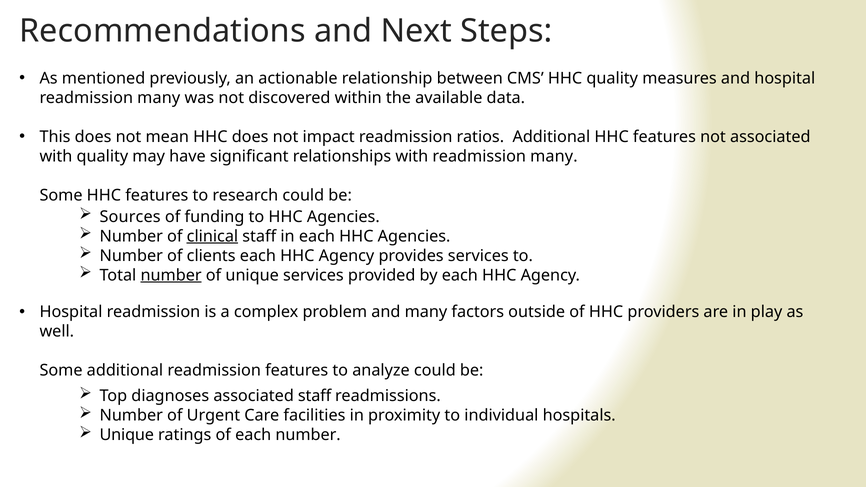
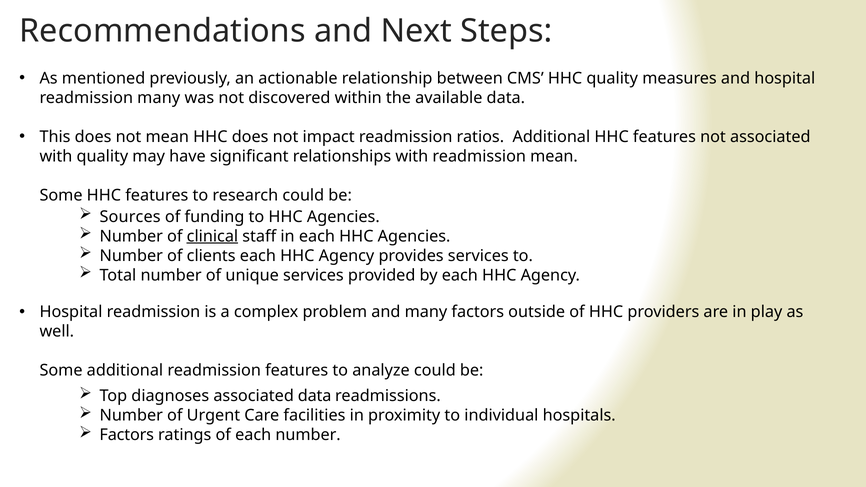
with readmission many: many -> mean
number at (171, 275) underline: present -> none
associated staff: staff -> data
Unique at (127, 435): Unique -> Factors
